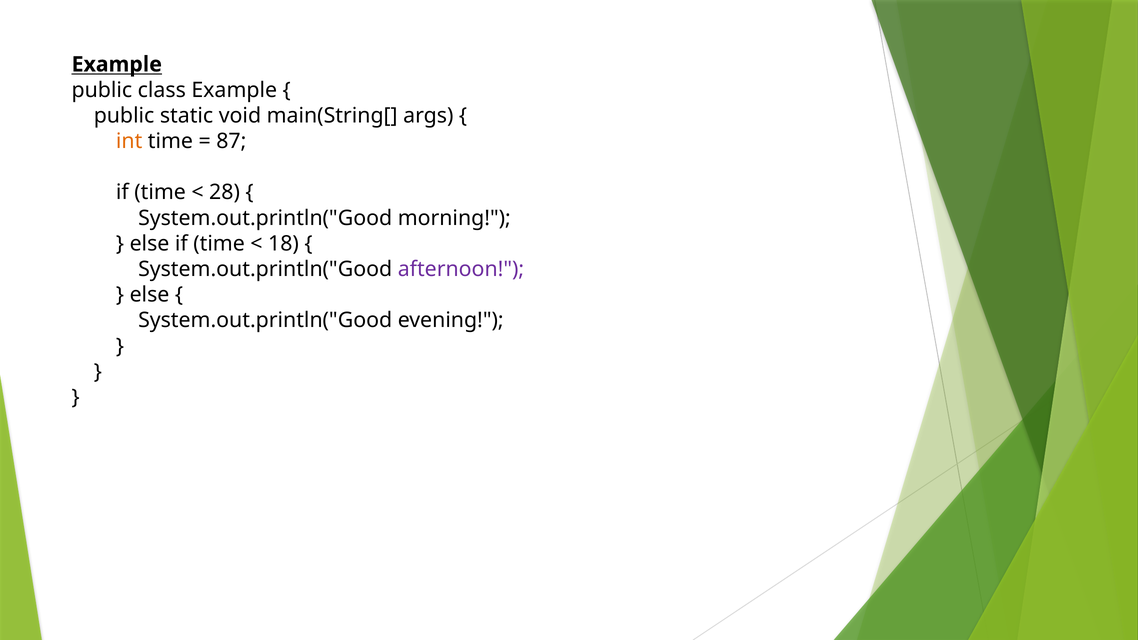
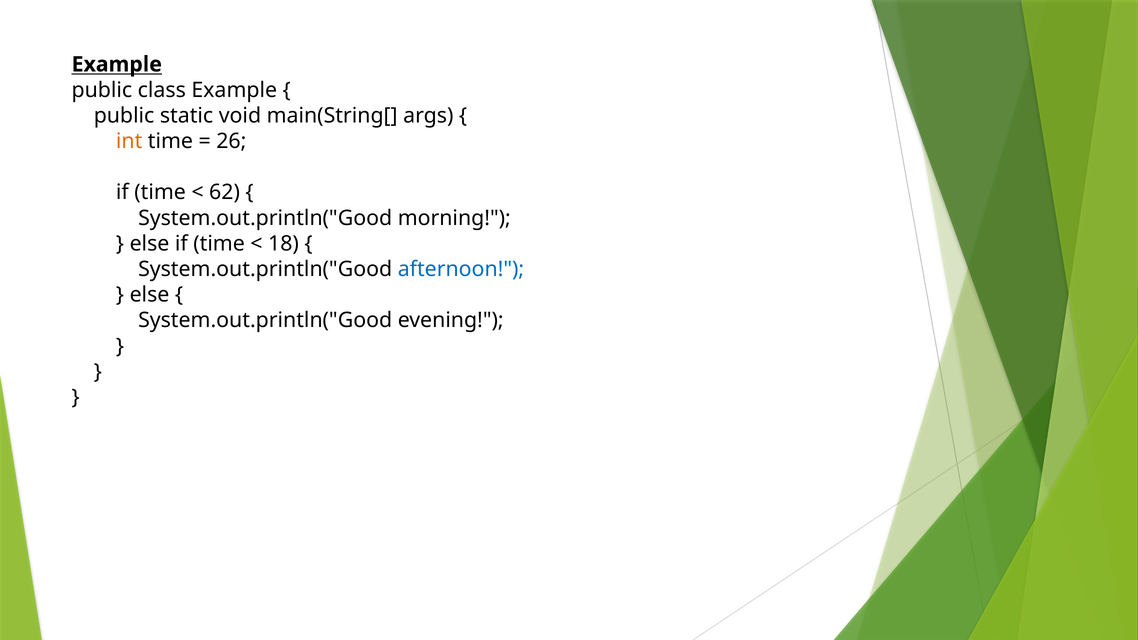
87: 87 -> 26
28: 28 -> 62
afternoon colour: purple -> blue
